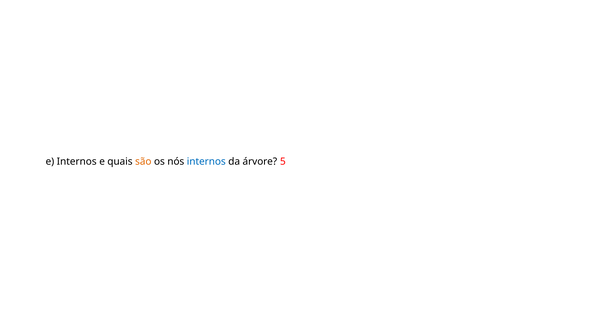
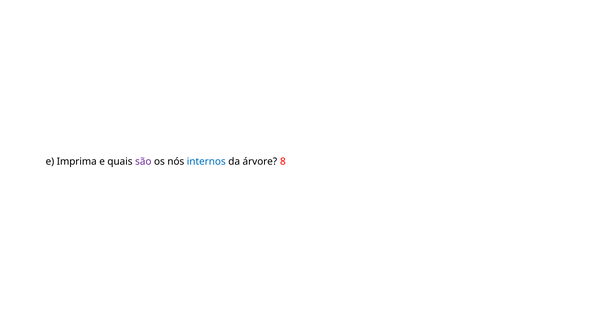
e Internos: Internos -> Imprima
são colour: orange -> purple
5: 5 -> 8
